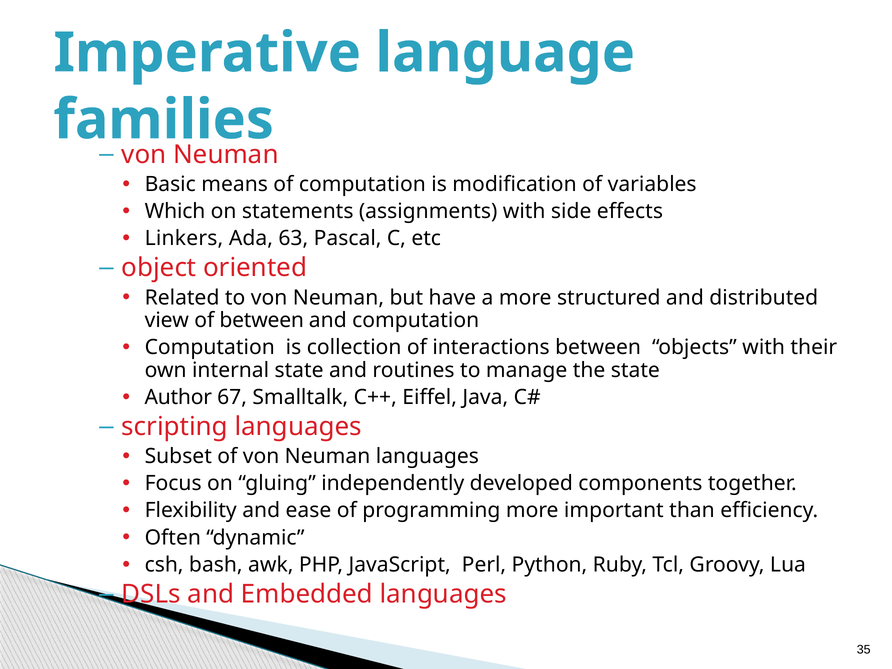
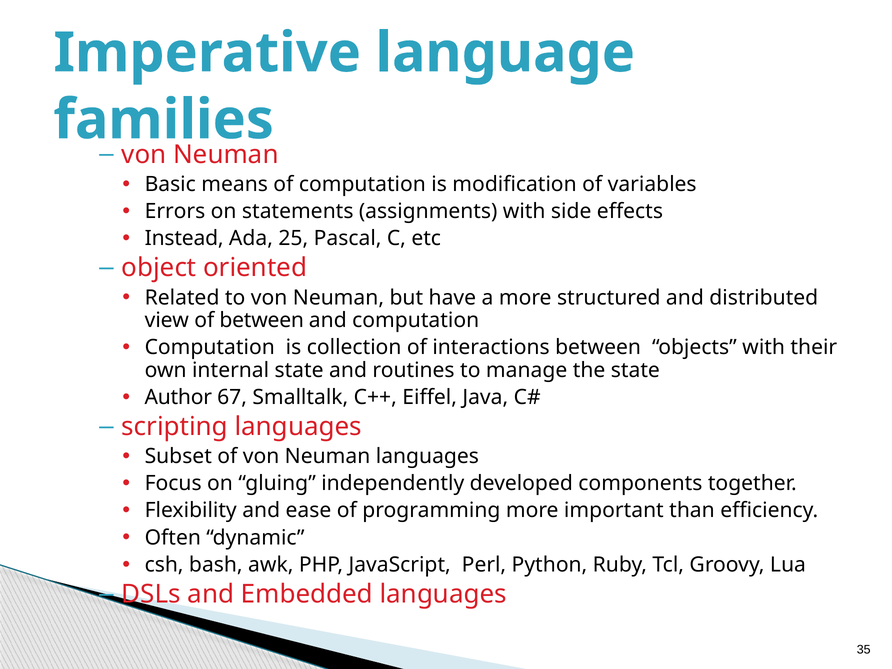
Which: Which -> Errors
Linkers: Linkers -> Instead
63: 63 -> 25
